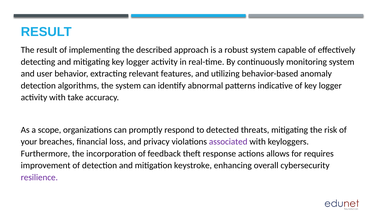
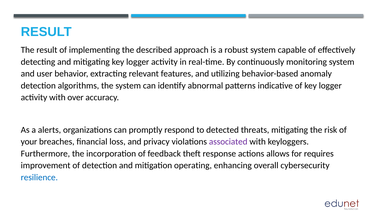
take: take -> over
scope: scope -> alerts
keystroke: keystroke -> operating
resilience colour: purple -> blue
